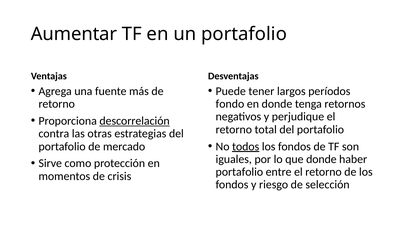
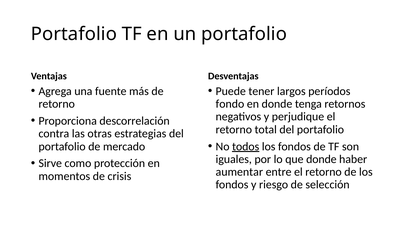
Aumentar at (74, 34): Aumentar -> Portafolio
descorrelación underline: present -> none
portafolio at (239, 172): portafolio -> aumentar
